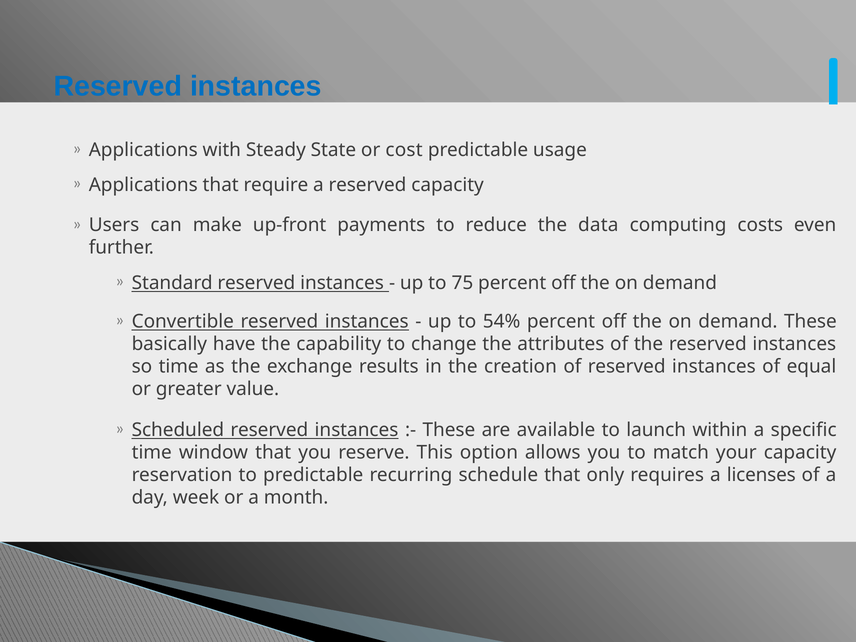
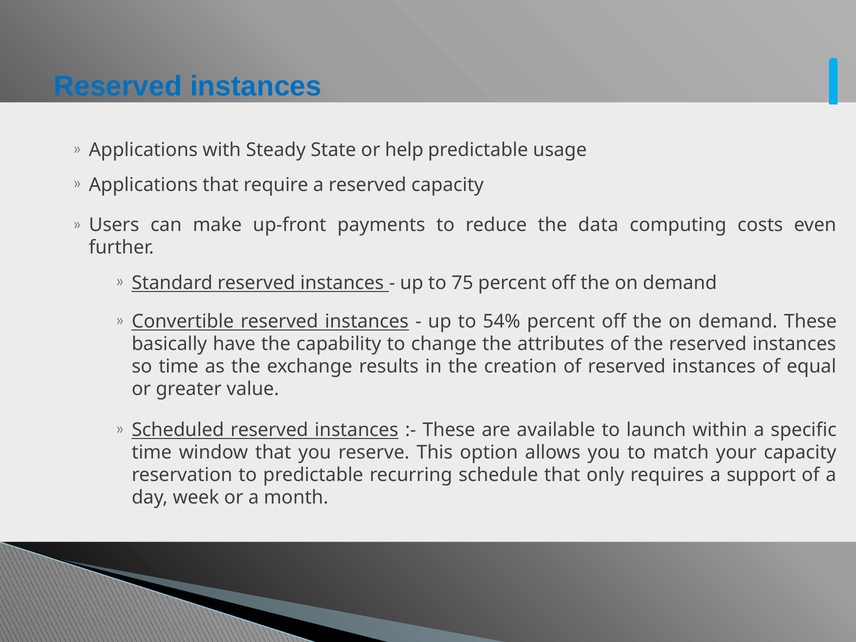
cost: cost -> help
licenses: licenses -> support
